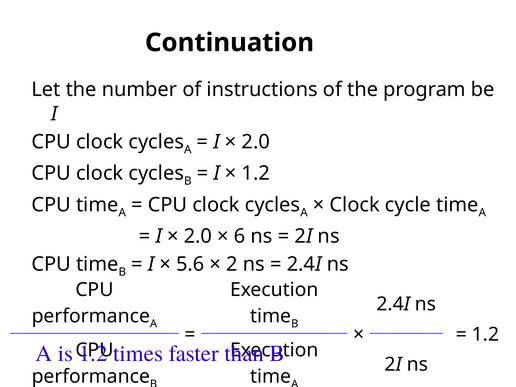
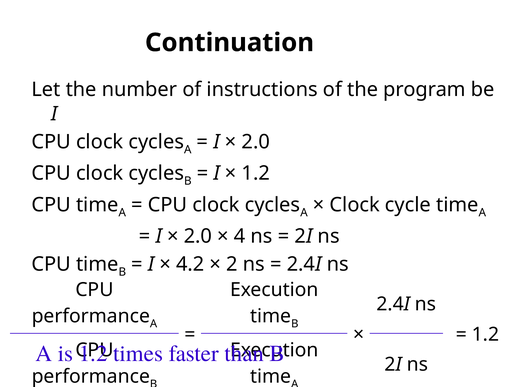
6: 6 -> 4
5.6: 5.6 -> 4.2
